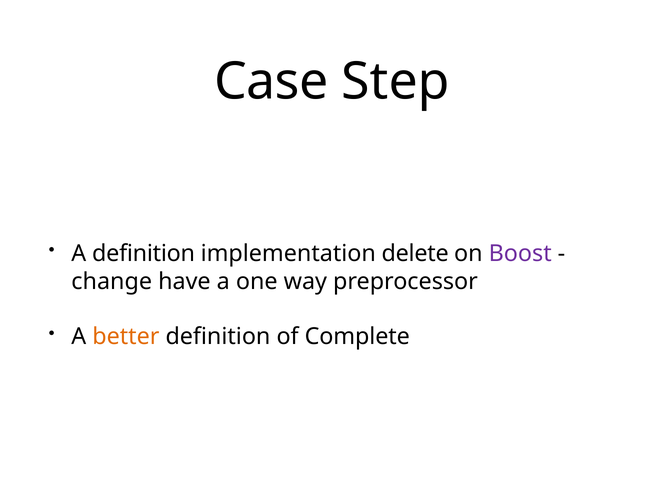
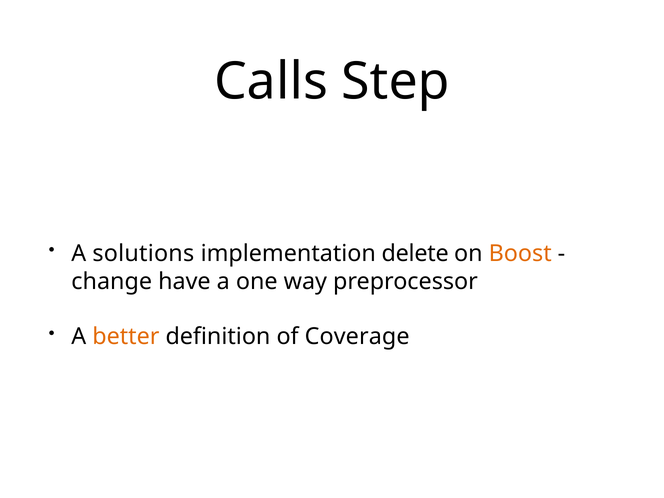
Case: Case -> Calls
A definition: definition -> solutions
Boost colour: purple -> orange
Complete: Complete -> Coverage
